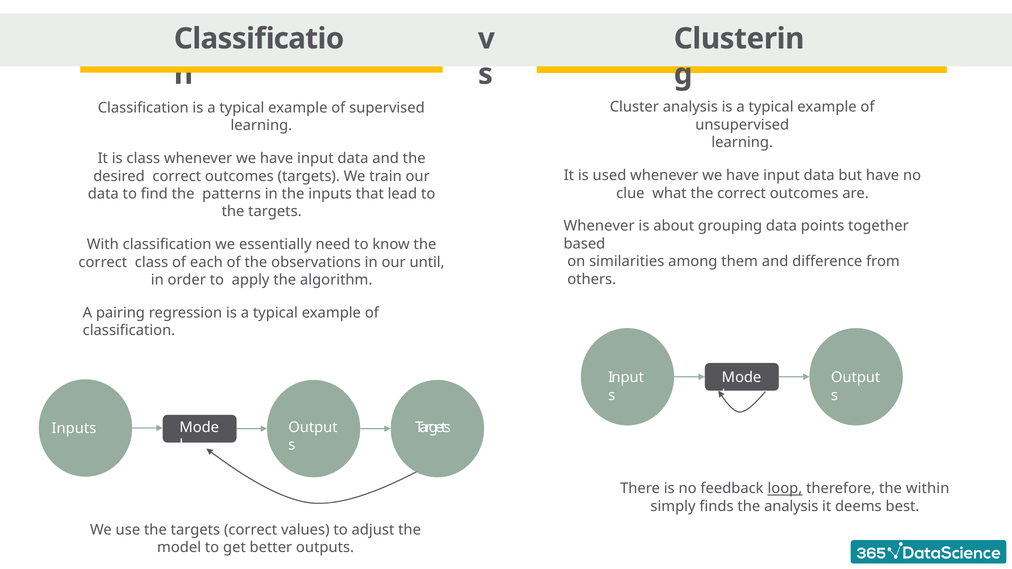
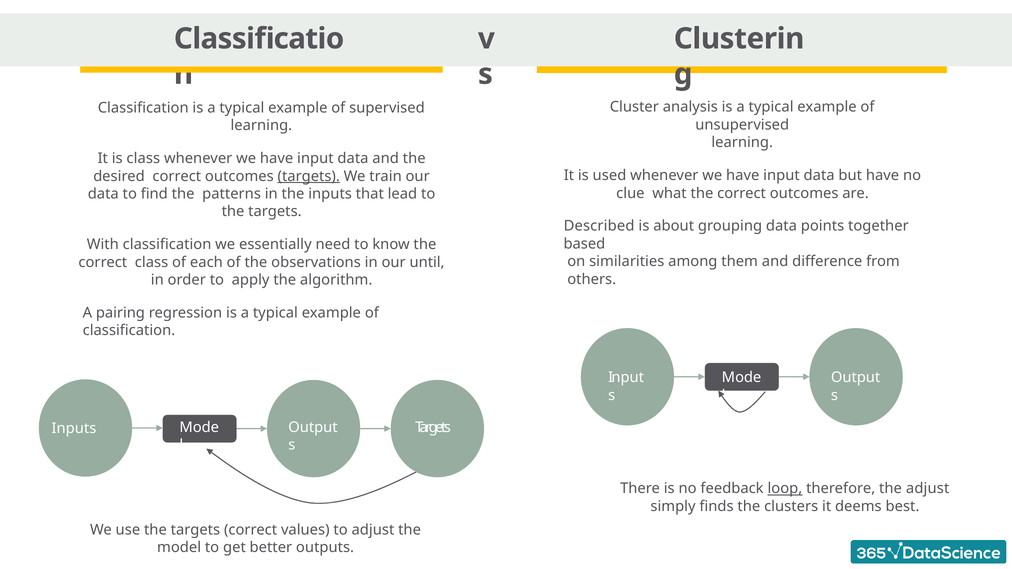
targets at (309, 176) underline: none -> present
Whenever at (599, 226): Whenever -> Described
the within: within -> adjust
the analysis: analysis -> clusters
